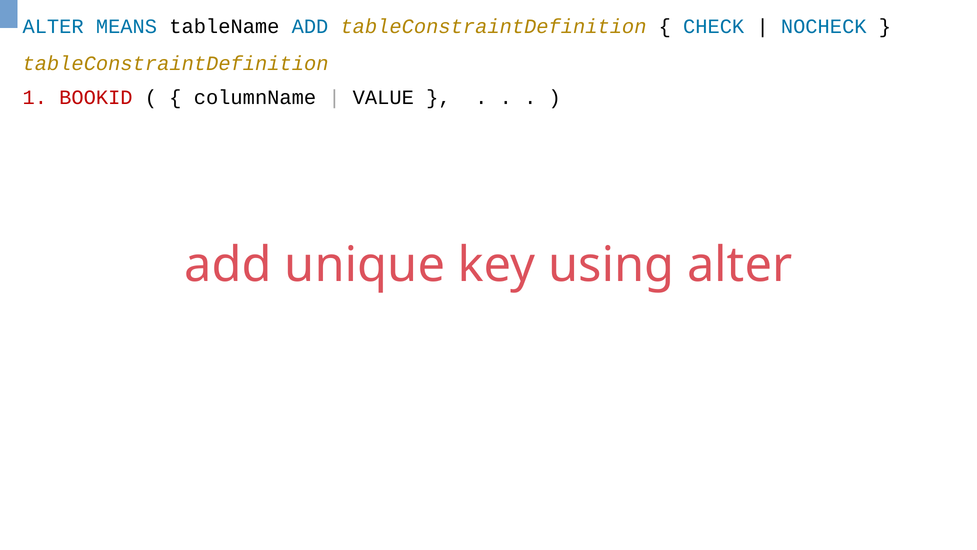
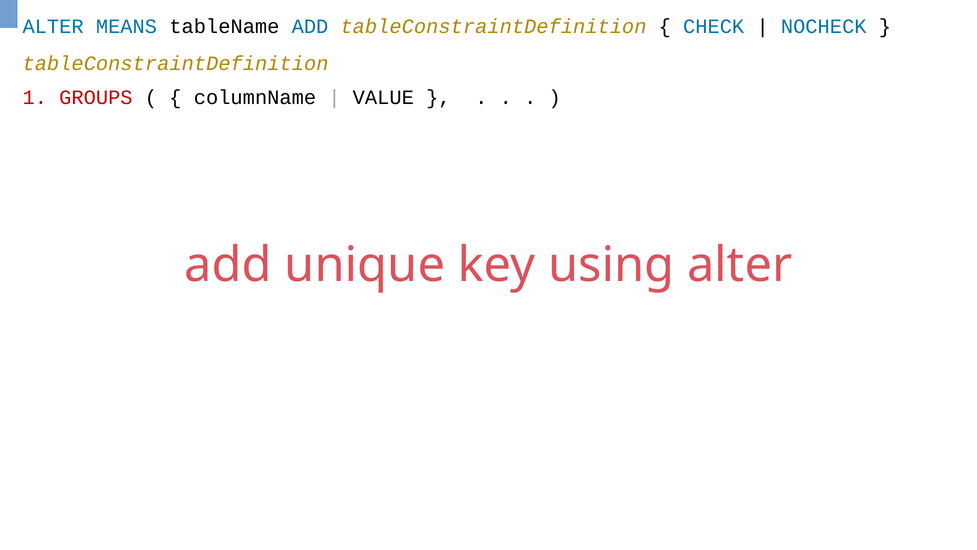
BOOKID: BOOKID -> GROUPS
